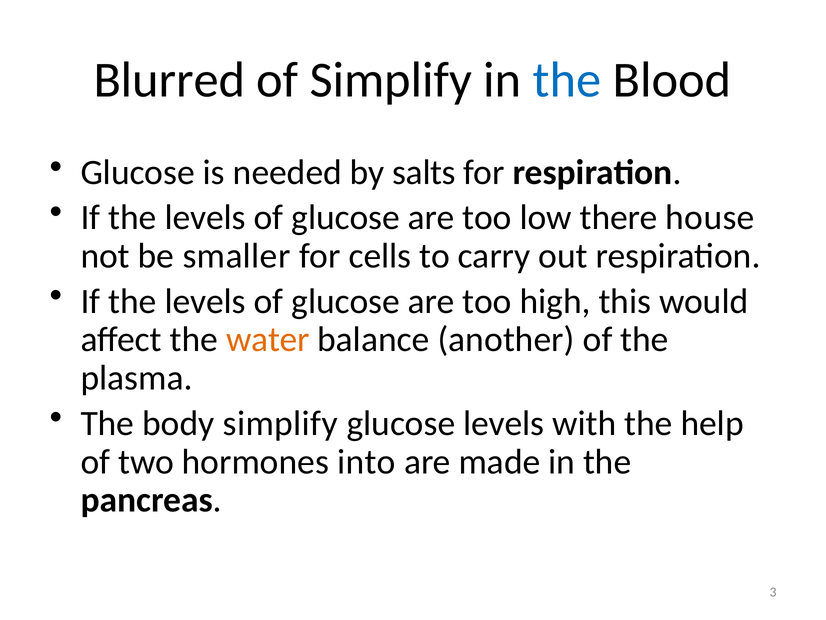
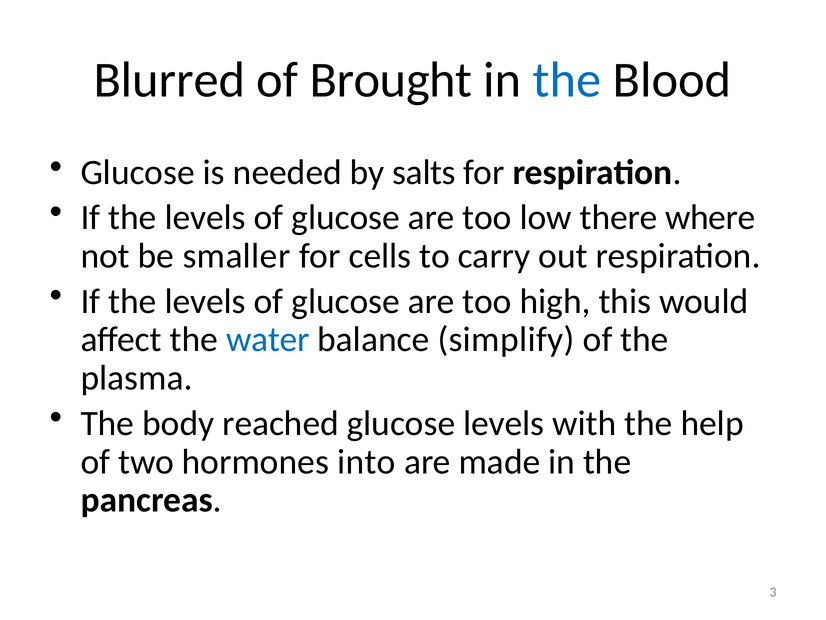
of Simplify: Simplify -> Brought
house: house -> where
water colour: orange -> blue
another: another -> simplify
body simplify: simplify -> reached
